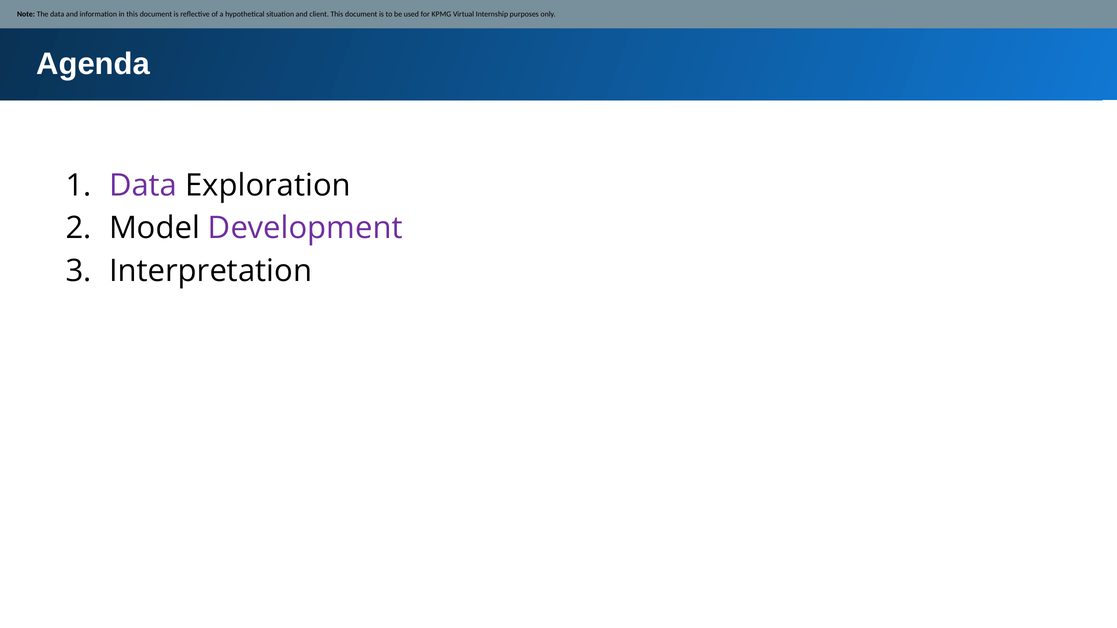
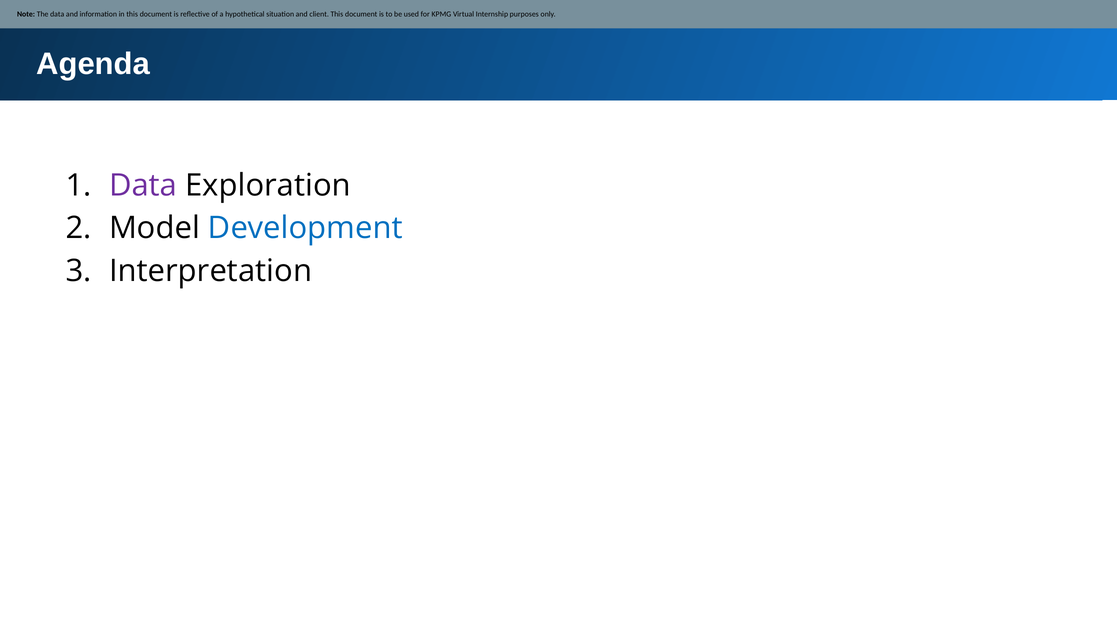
Development colour: purple -> blue
